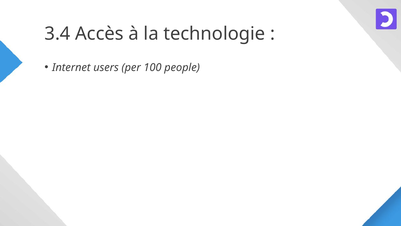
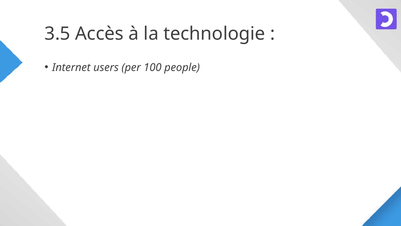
3.4: 3.4 -> 3.5
